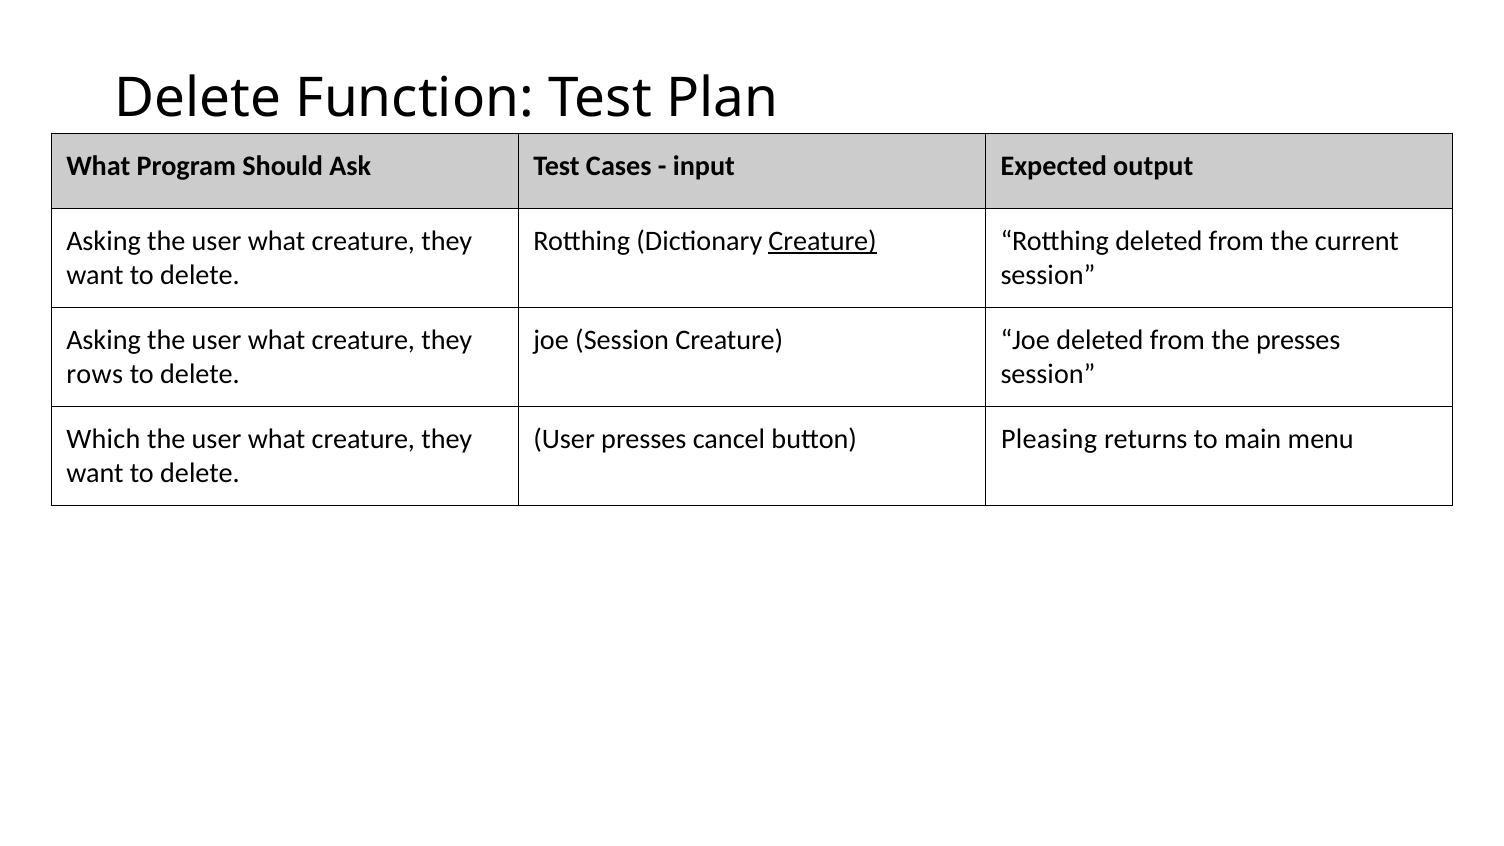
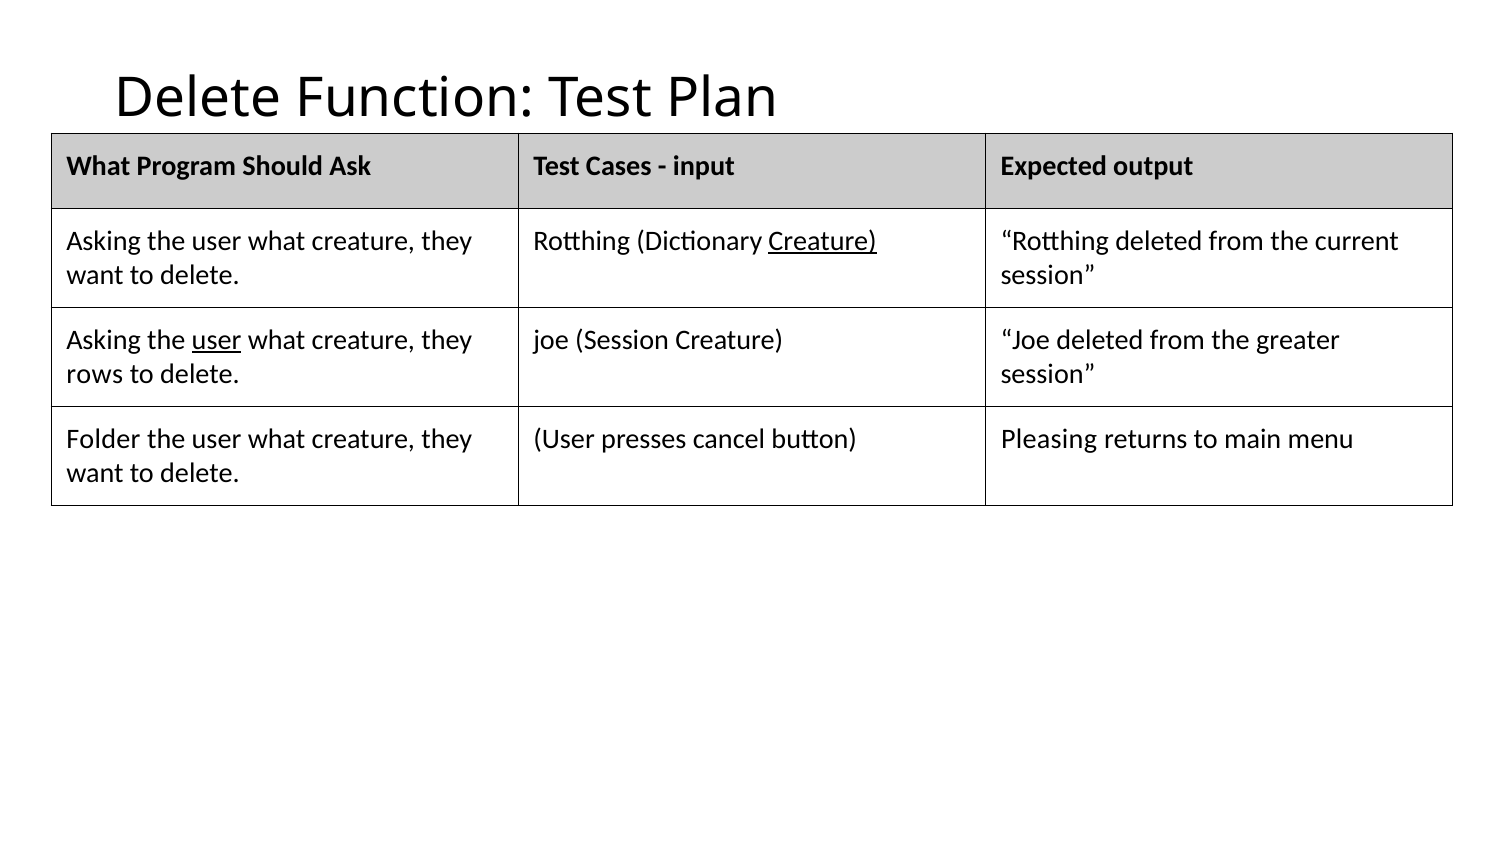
user at (217, 340) underline: none -> present
the presses: presses -> greater
Which: Which -> Folder
